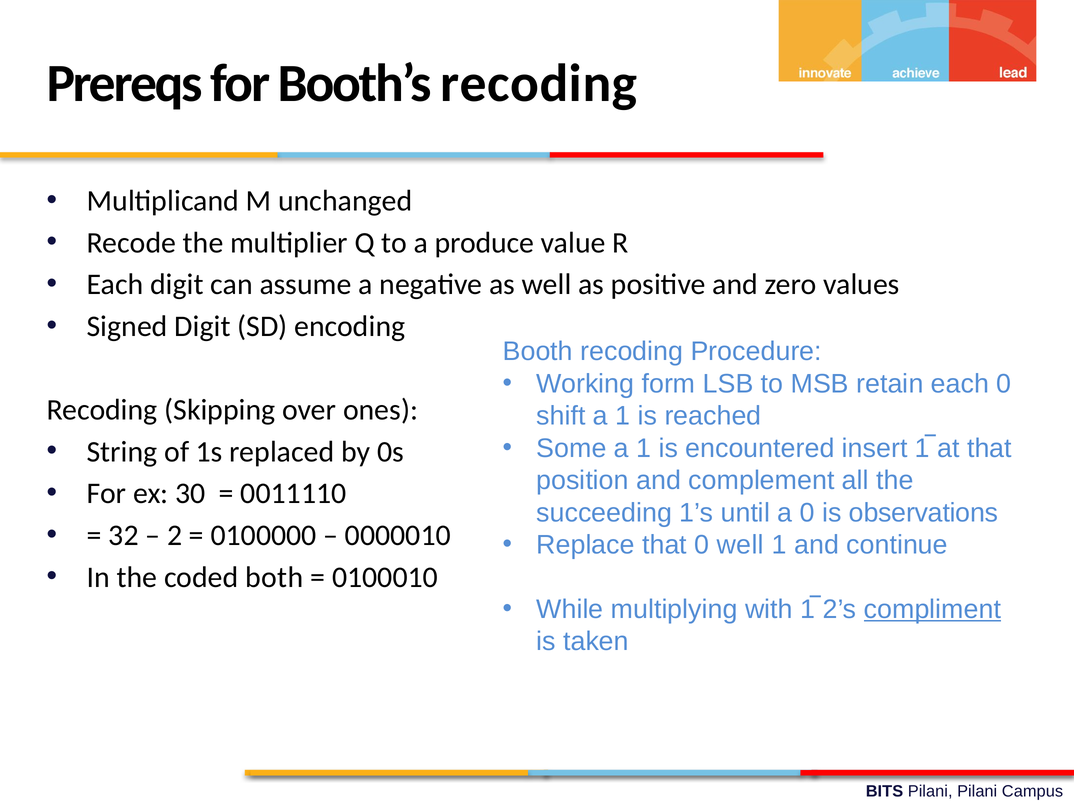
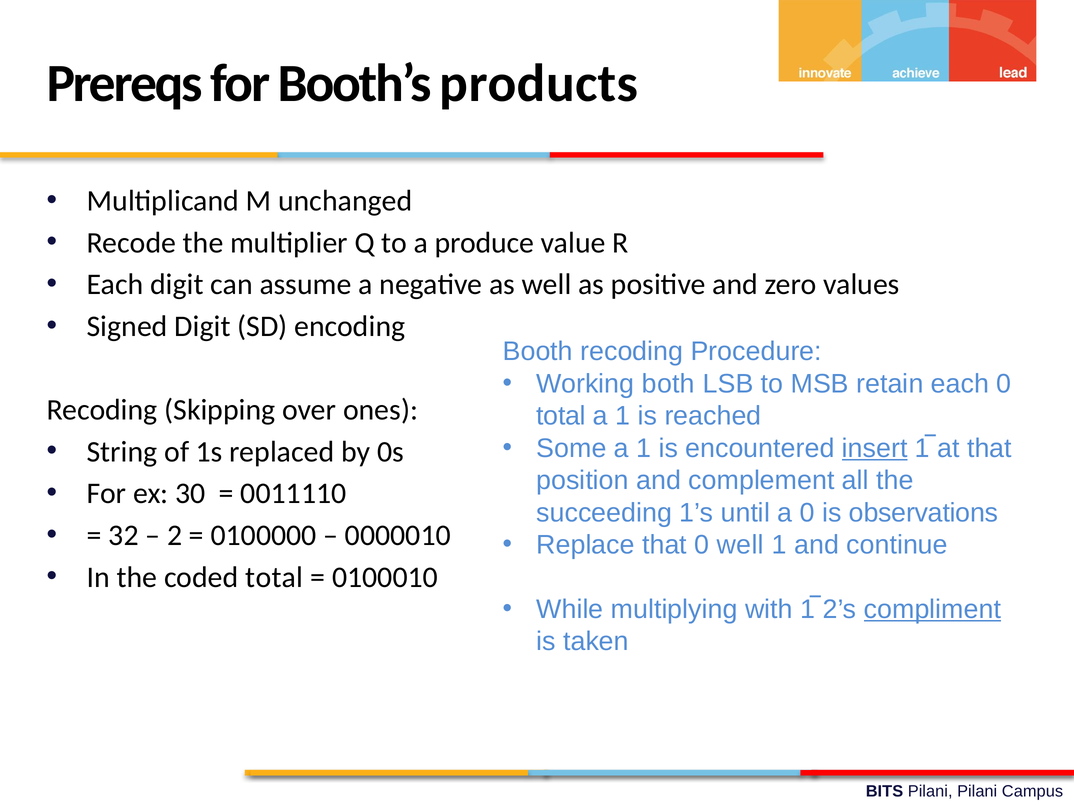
Booth’s recoding: recoding -> products
form: form -> both
shift at (561, 416): shift -> total
insert underline: none -> present
coded both: both -> total
